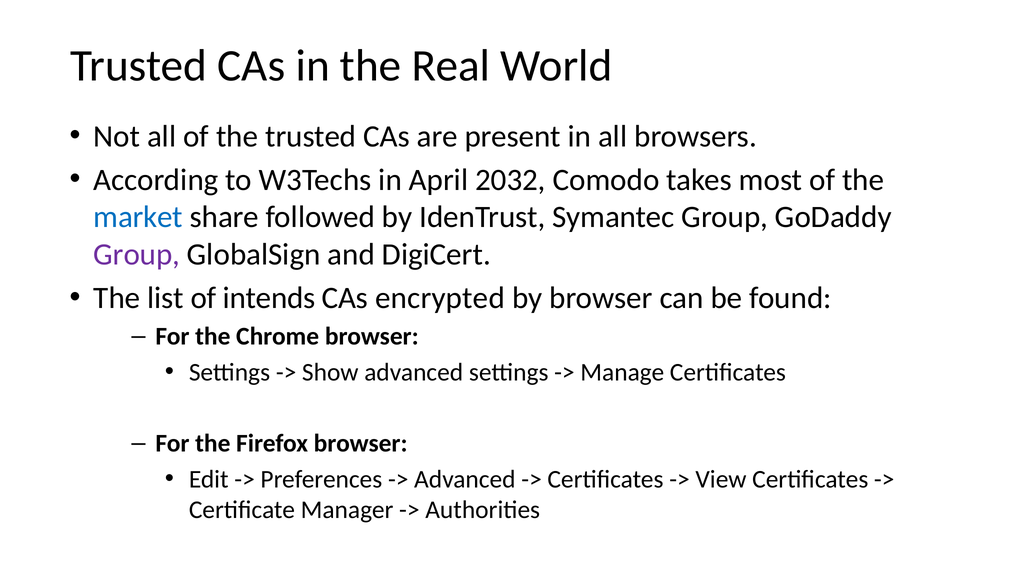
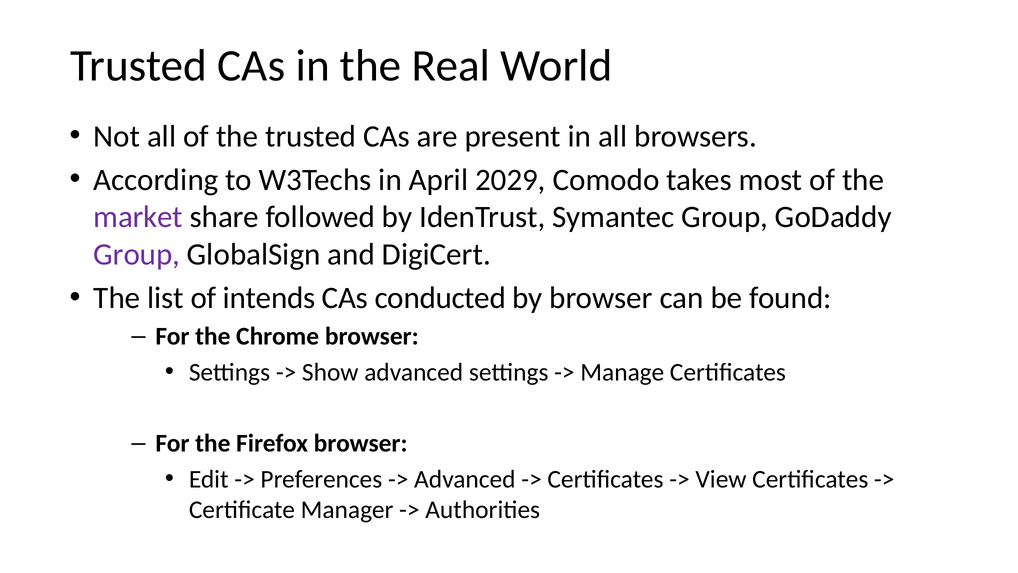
2032: 2032 -> 2029
market colour: blue -> purple
encrypted: encrypted -> conducted
